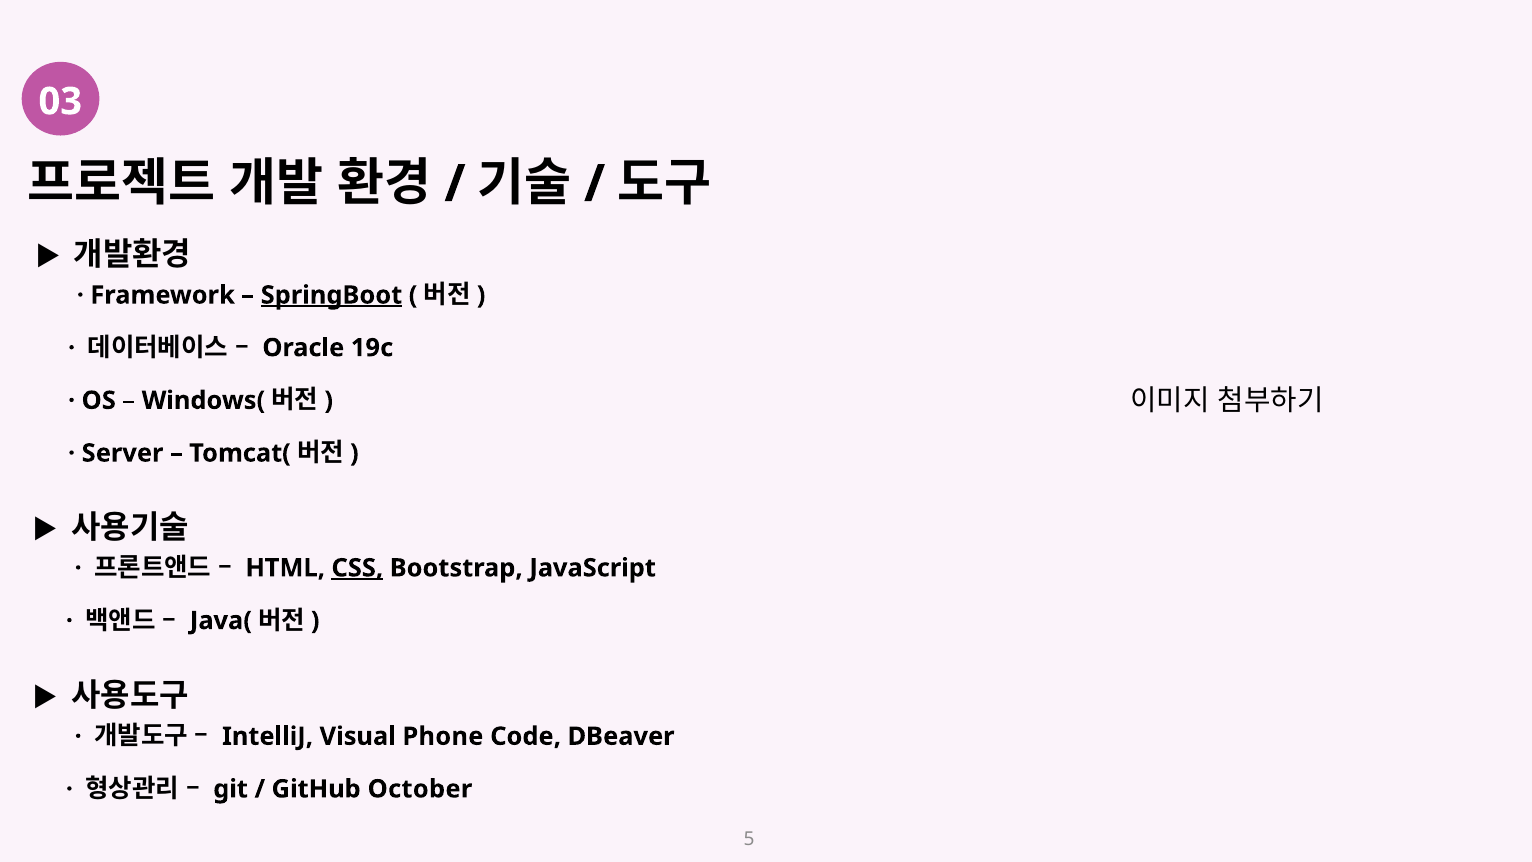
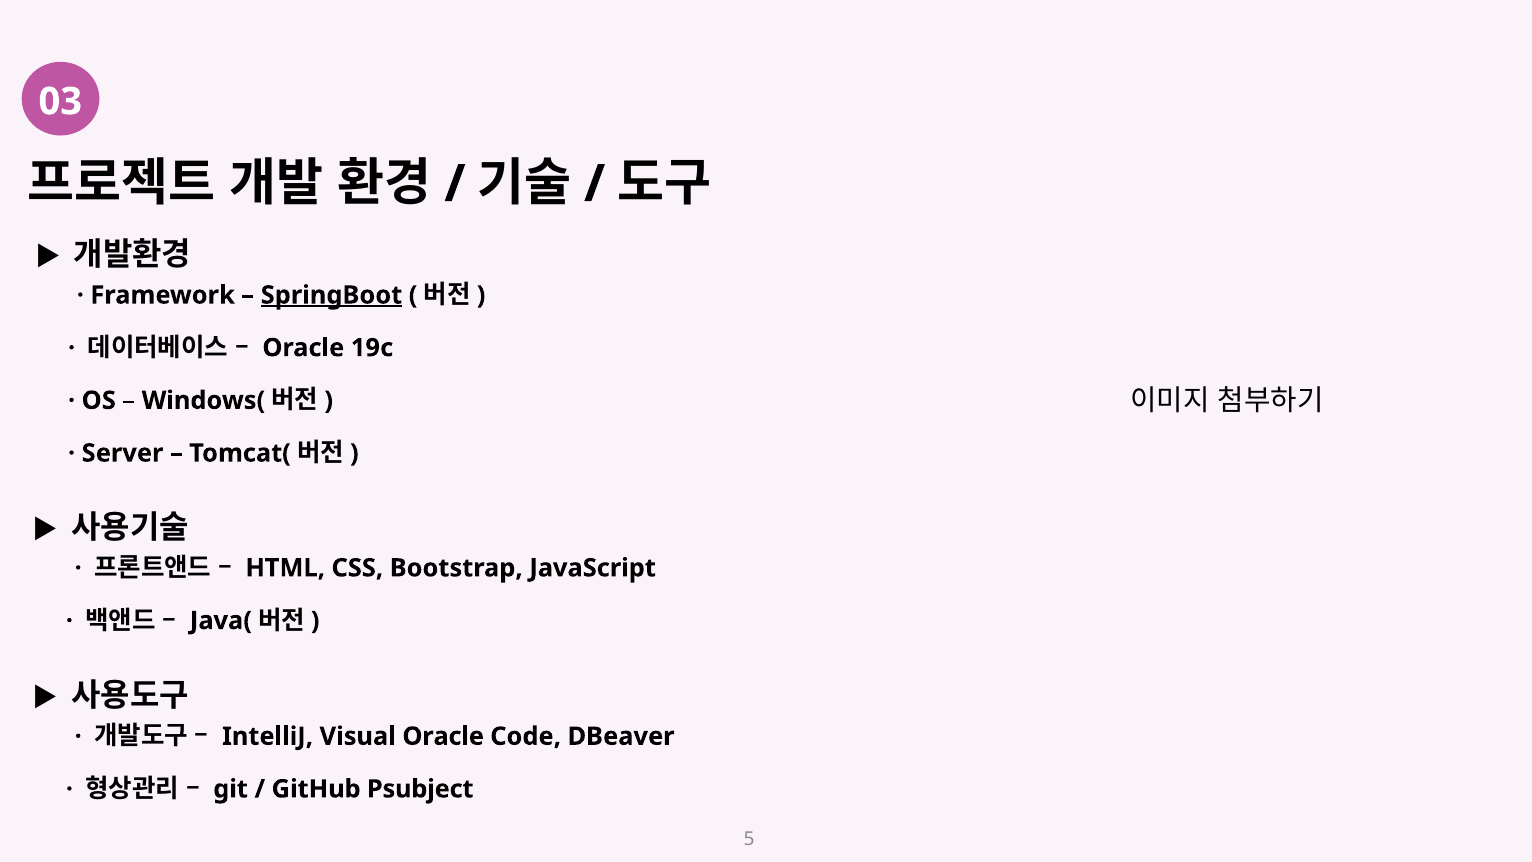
CSS underline: present -> none
Visual Phone: Phone -> Oracle
October: October -> Psubject
